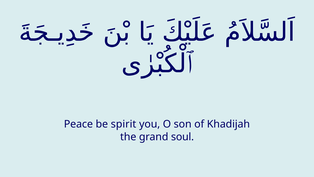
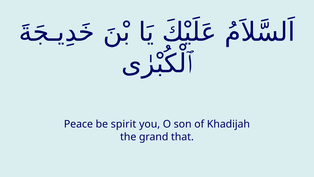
soul: soul -> that
